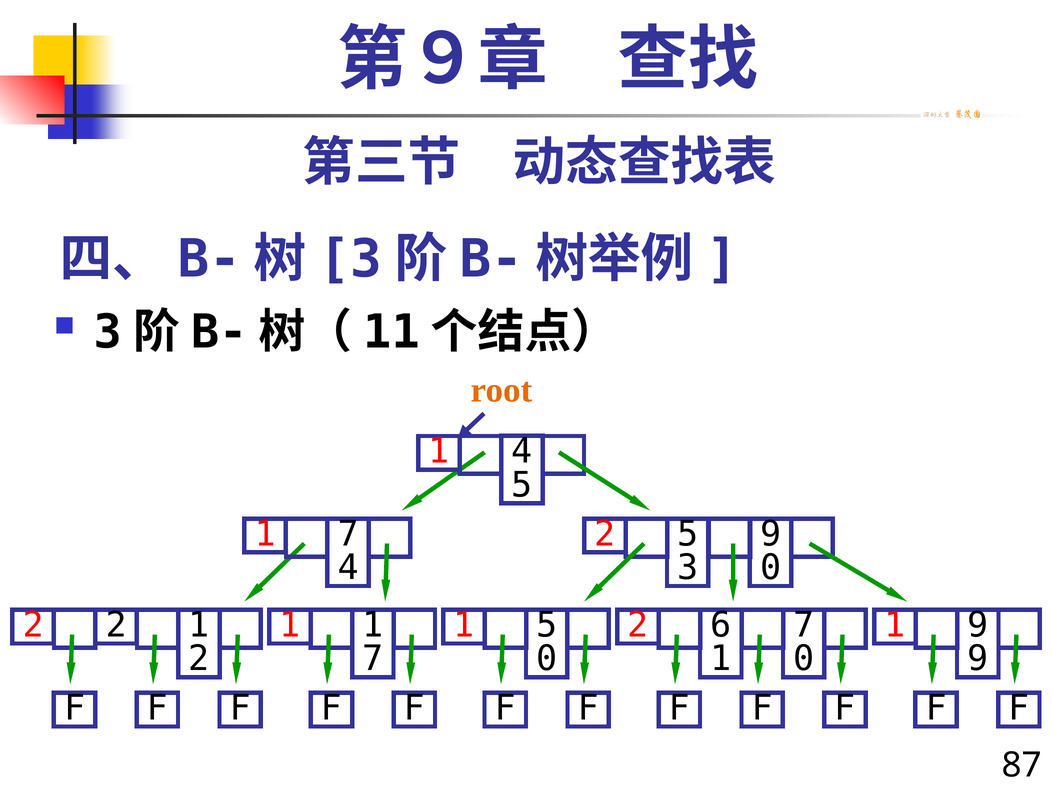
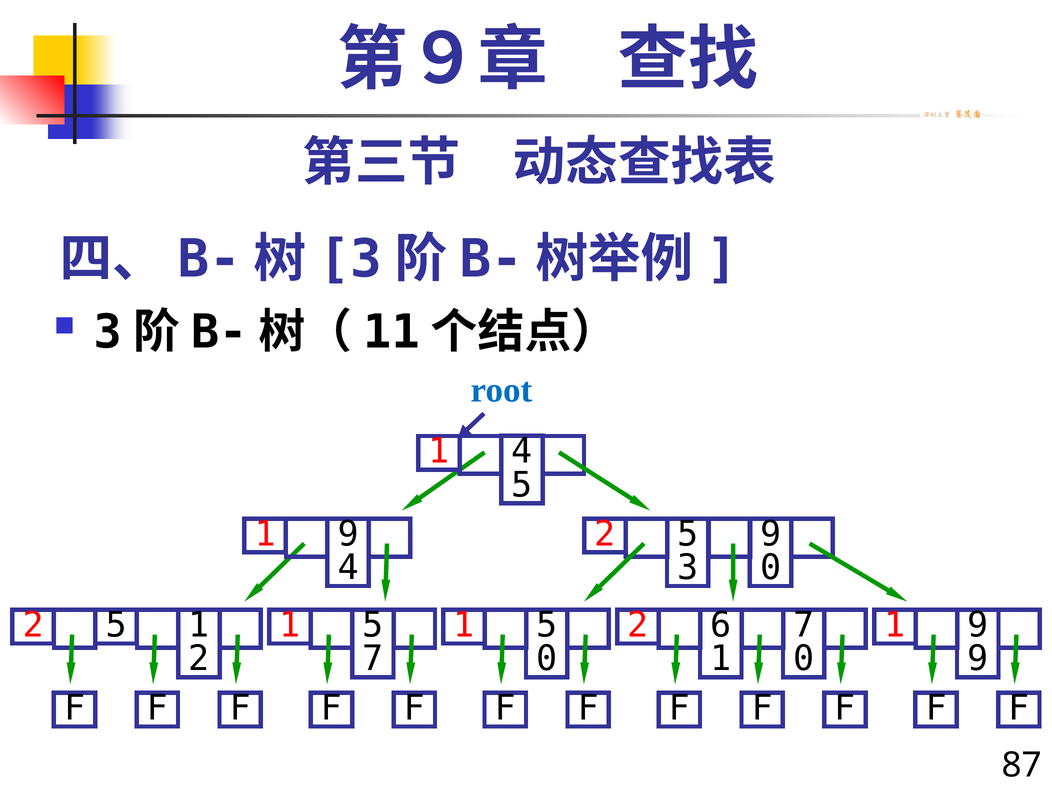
root colour: orange -> blue
7 at (348, 534): 7 -> 9
2 at (116, 625): 2 -> 5
1 at (373, 625): 1 -> 5
